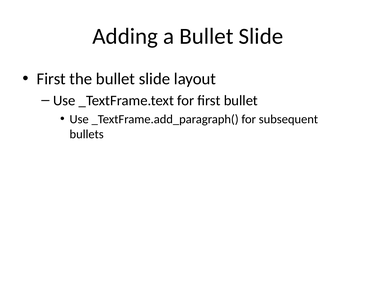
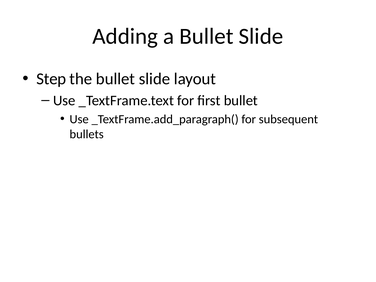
First at (51, 79): First -> Step
